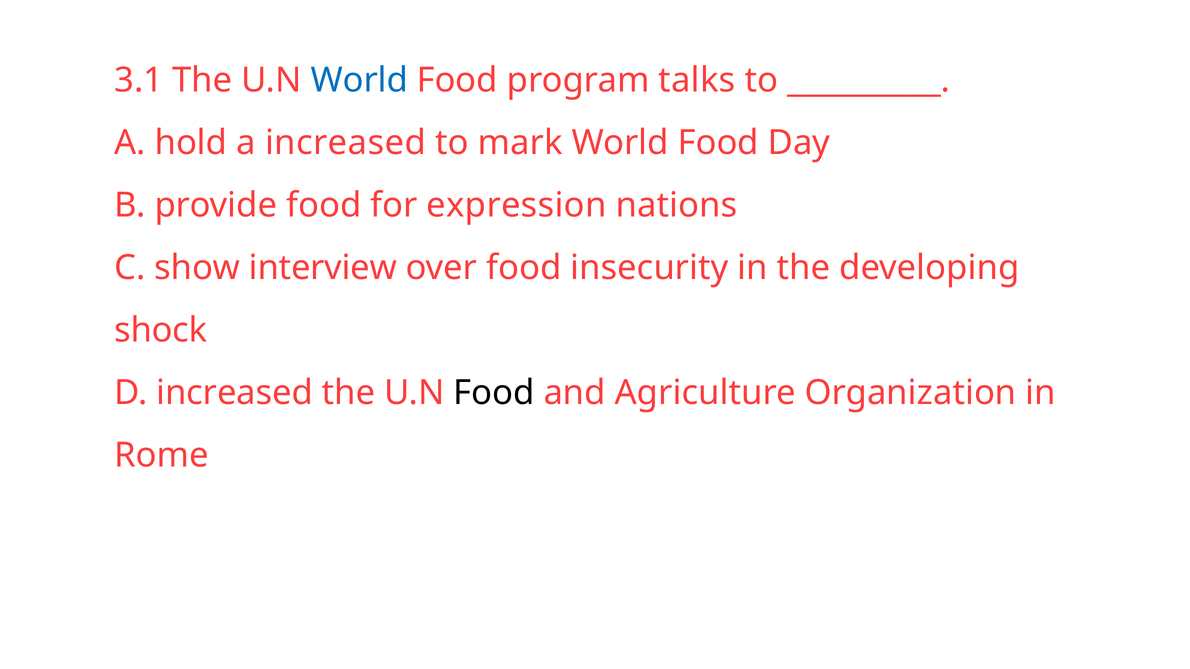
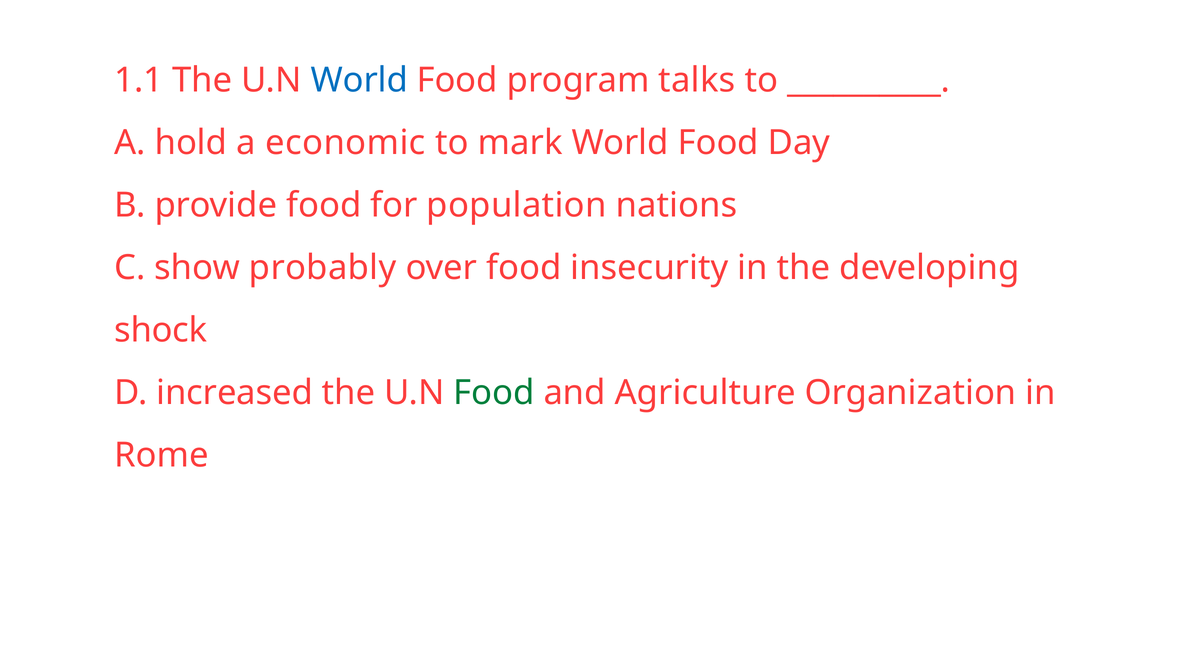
3.1: 3.1 -> 1.1
a increased: increased -> economic
expression: expression -> population
interview: interview -> probably
Food at (494, 393) colour: black -> green
